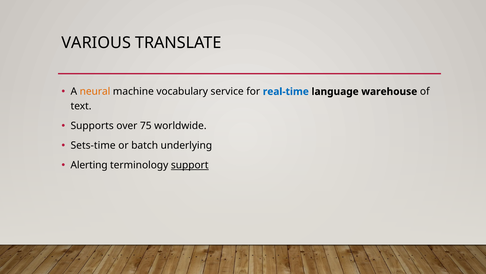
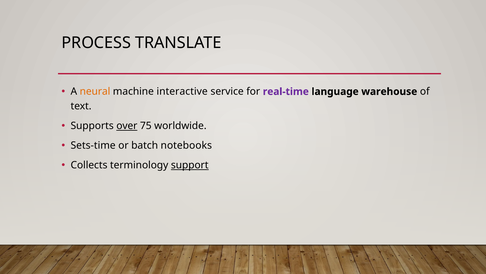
VARIOUS: VARIOUS -> PROCESS
vocabulary: vocabulary -> interactive
real-time colour: blue -> purple
over underline: none -> present
underlying: underlying -> notebooks
Alerting: Alerting -> Collects
